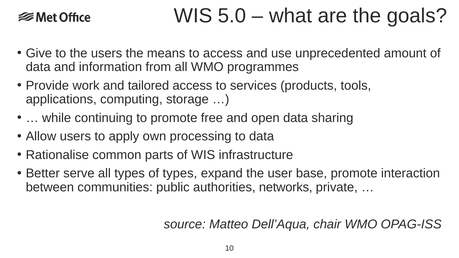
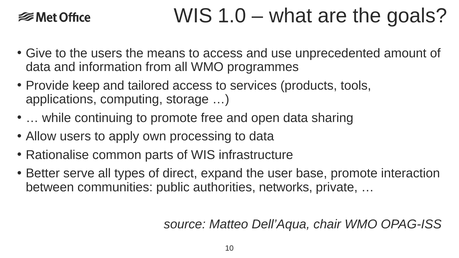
5.0: 5.0 -> 1.0
work: work -> keep
of types: types -> direct
